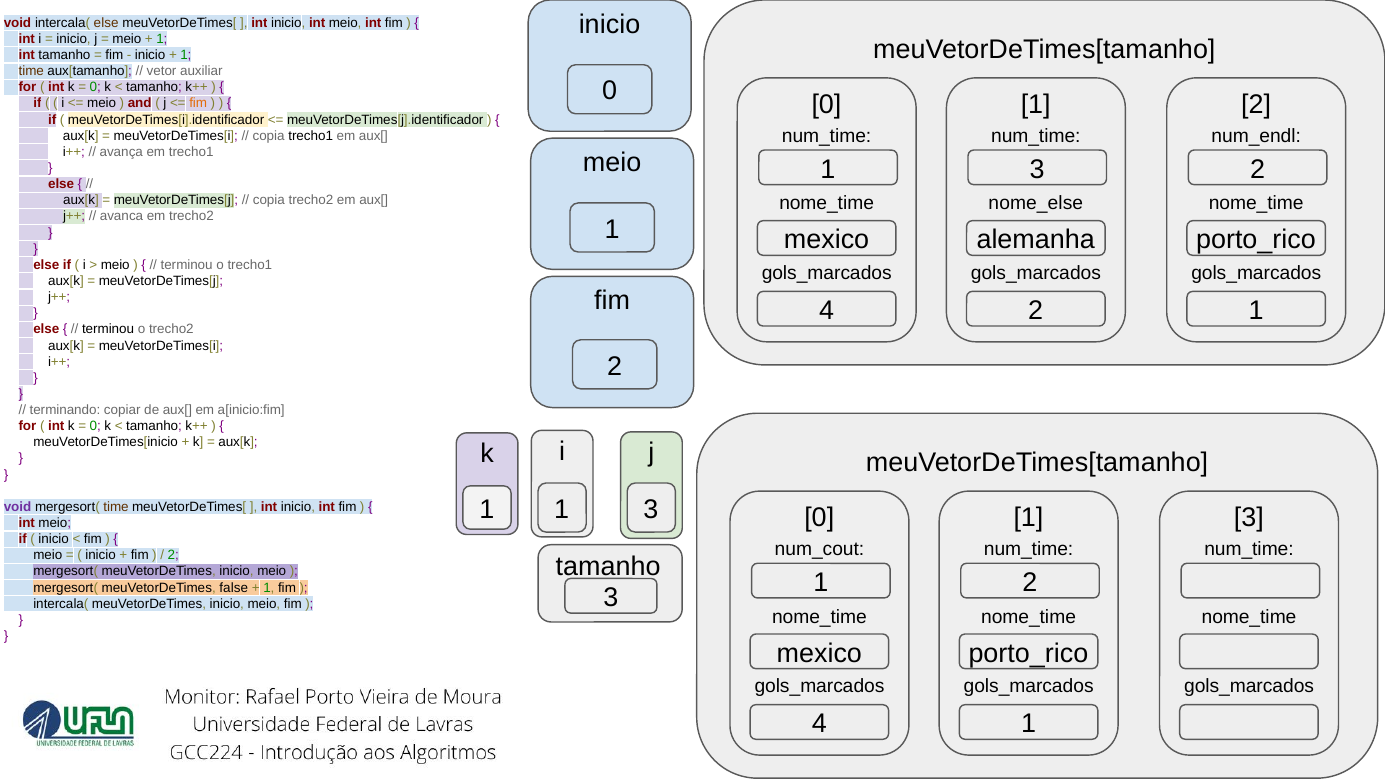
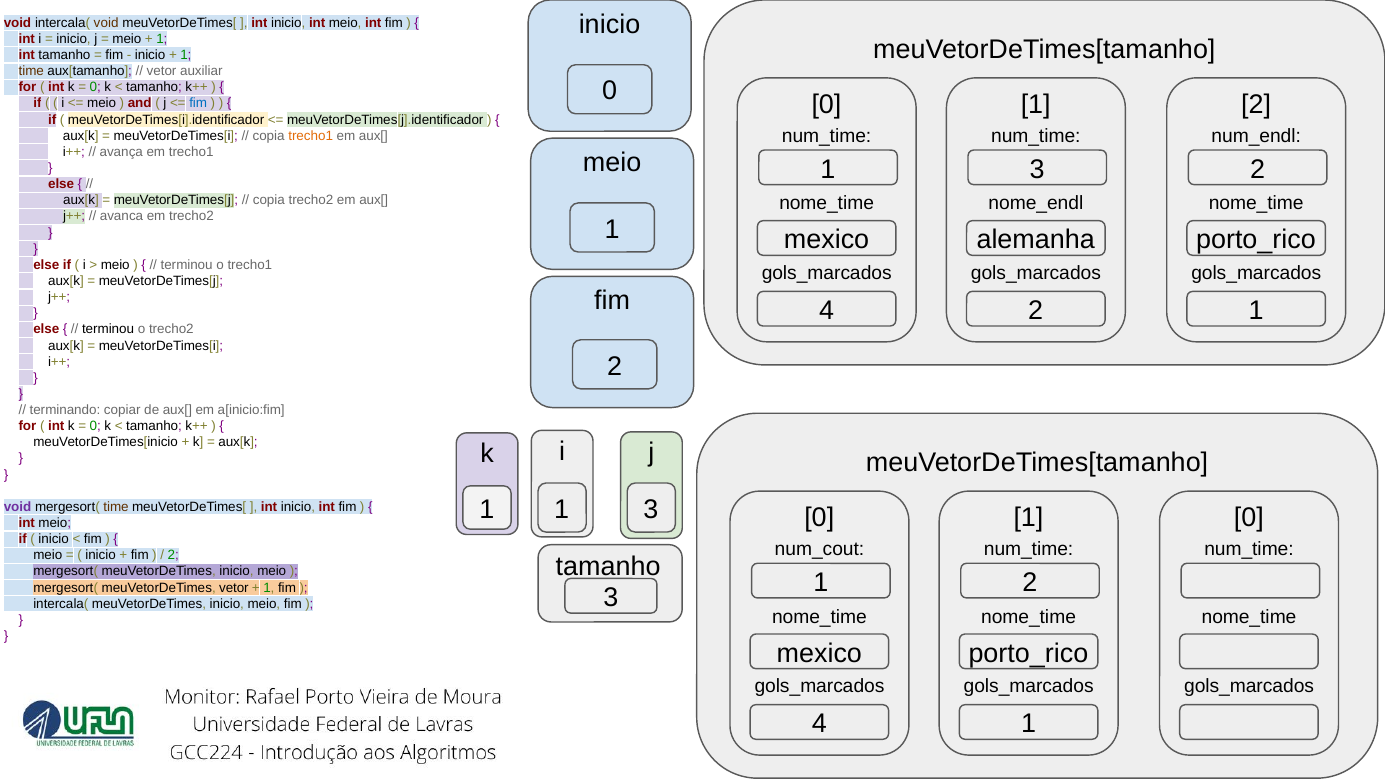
intercala( else: else -> void
fim at (198, 104) colour: orange -> blue
trecho1 at (311, 136) colour: black -> orange
nome_else: nome_else -> nome_endl
3 at (1249, 518): 3 -> 0
meuVetorDeTimes false: false -> vetor
